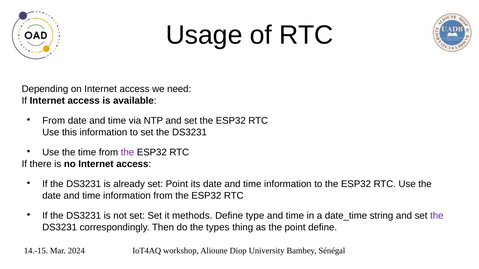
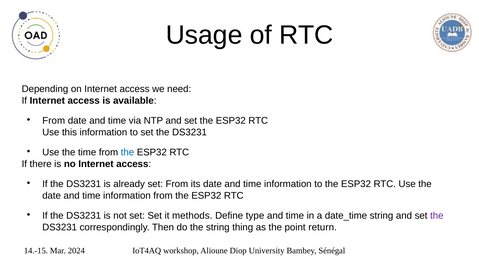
the at (127, 153) colour: purple -> blue
set Point: Point -> From
the types: types -> string
point define: define -> return
